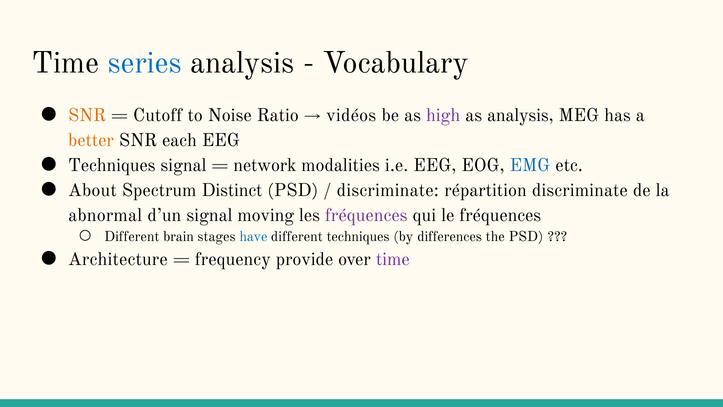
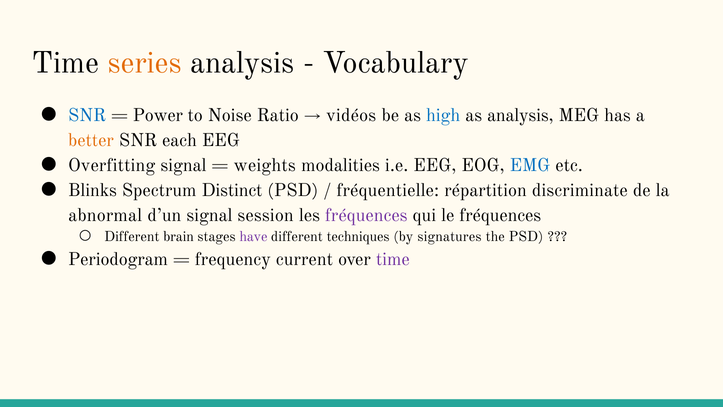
series colour: blue -> orange
SNR at (87, 115) colour: orange -> blue
Cutoff: Cutoff -> Power
high colour: purple -> blue
Techniques at (112, 165): Techniques -> Overfitting
network: network -> weights
About: About -> Blinks
discriminate at (388, 190): discriminate -> fréquentielle
moving: moving -> session
have colour: blue -> purple
differences: differences -> signatures
Architecture: Architecture -> Periodogram
provide: provide -> current
